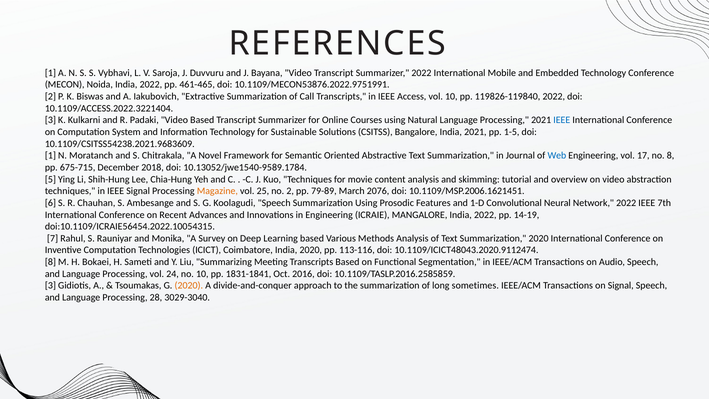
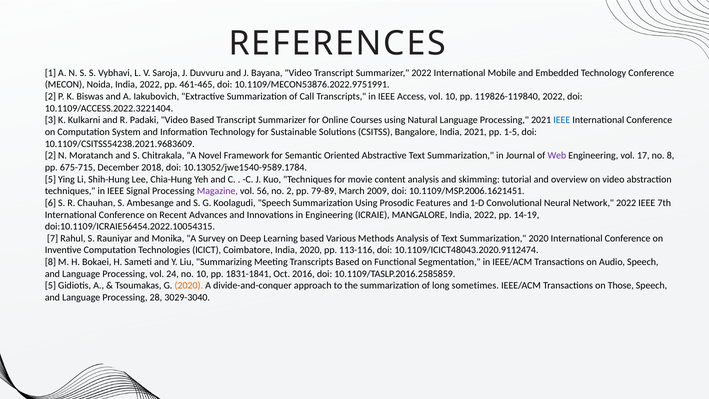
1 at (50, 156): 1 -> 2
Web colour: blue -> purple
Magazine colour: orange -> purple
25: 25 -> 56
2076: 2076 -> 2009
3 at (50, 286): 3 -> 5
on Signal: Signal -> Those
